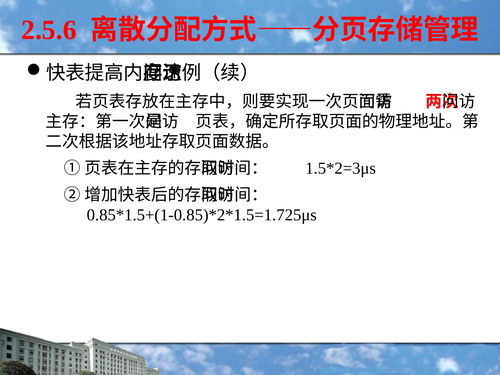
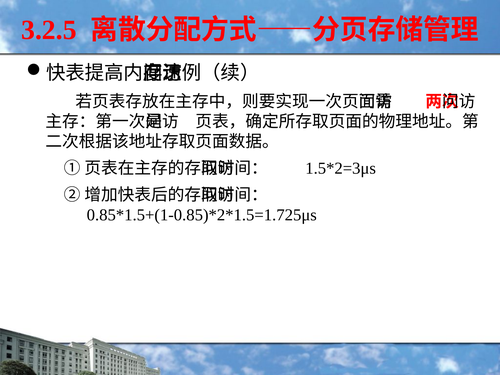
2.5.6: 2.5.6 -> 3.2.5
